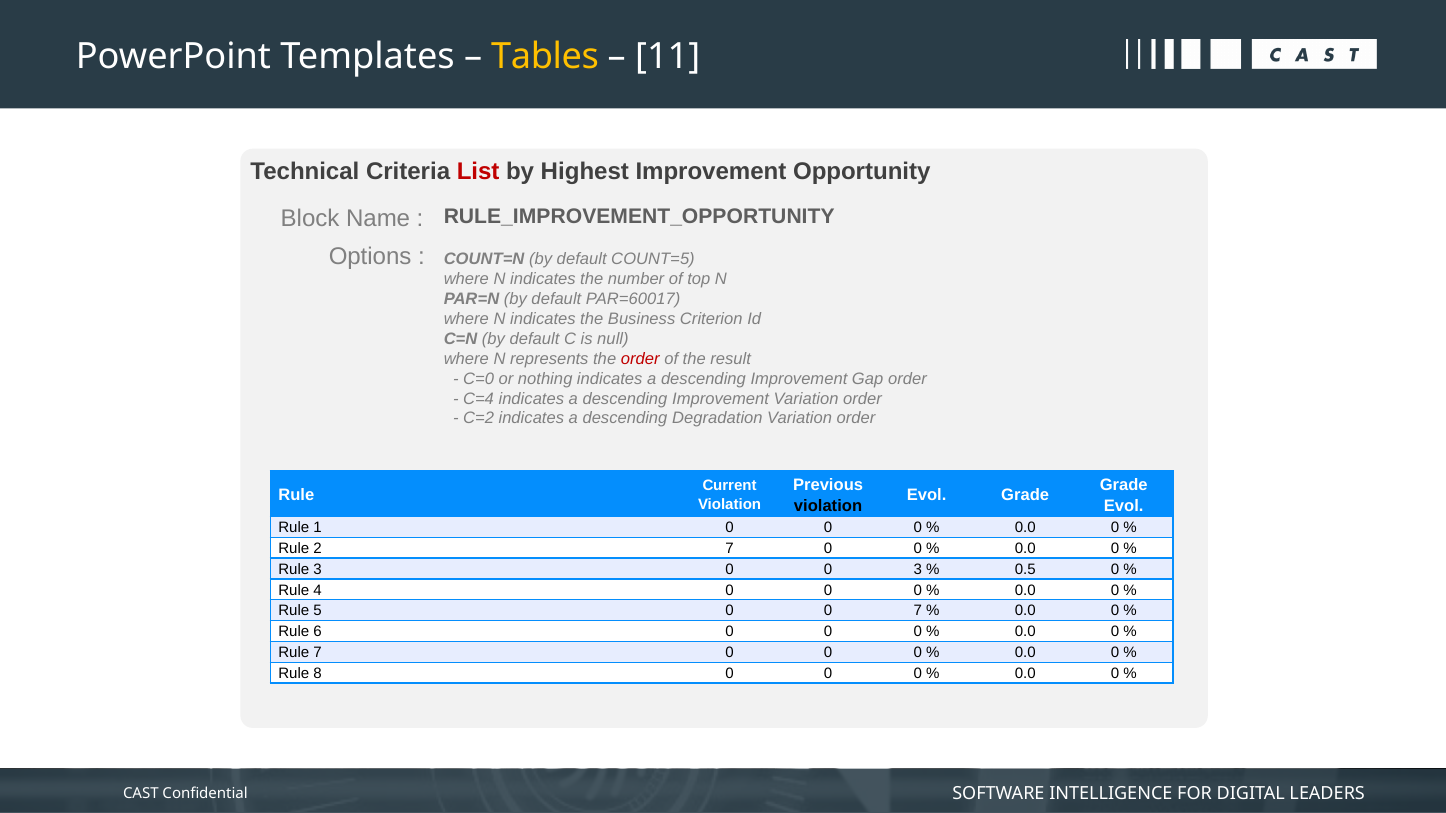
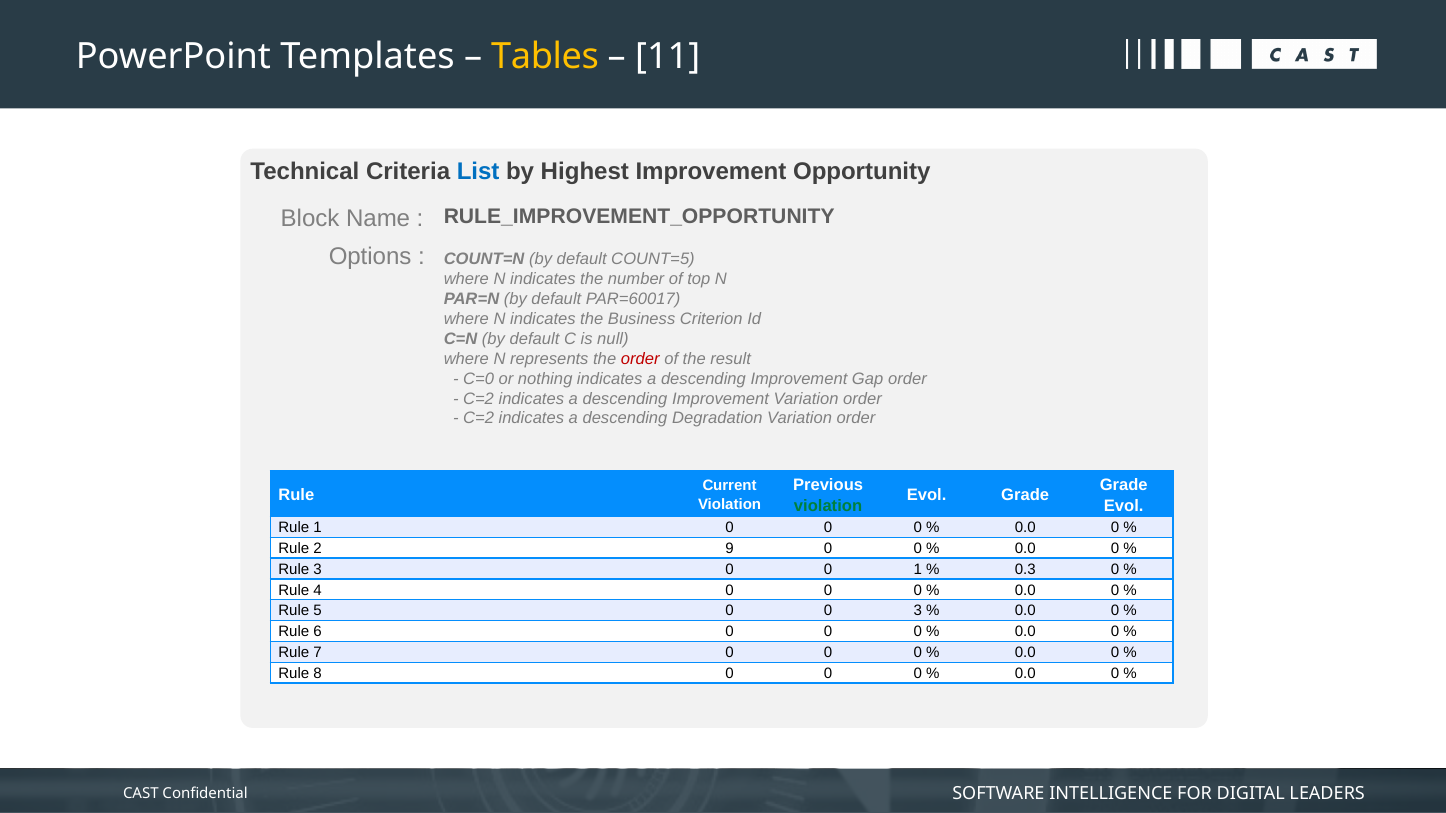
List colour: red -> blue
C=4 at (479, 399): C=4 -> C=2
violation at (828, 506) colour: black -> green
2 7: 7 -> 9
0 3: 3 -> 1
0.5: 0.5 -> 0.3
0 7: 7 -> 3
